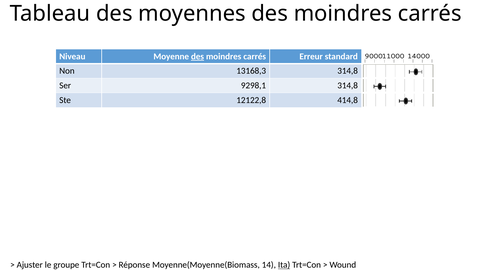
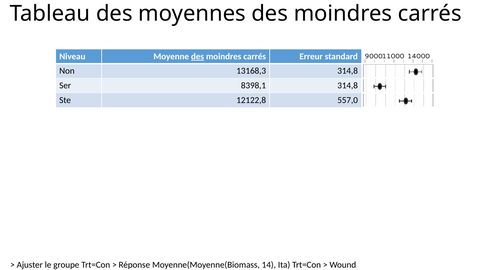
9298,1: 9298,1 -> 8398,1
414,8: 414,8 -> 557,0
Ita underline: present -> none
